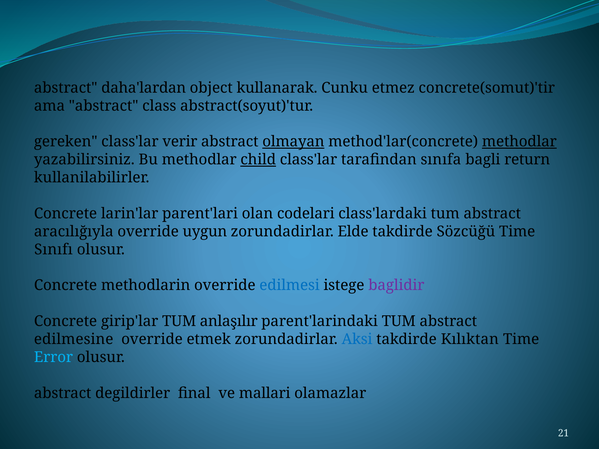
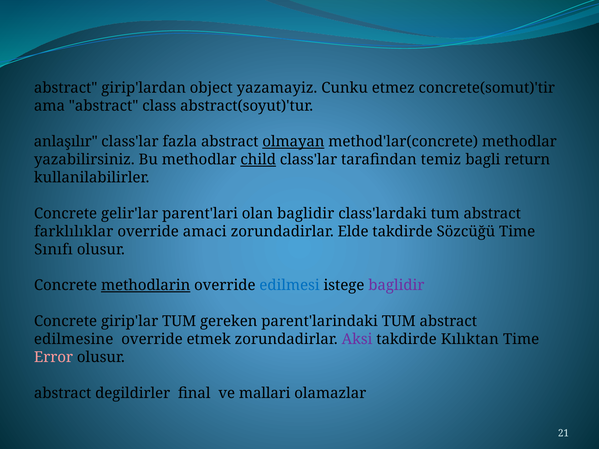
daha'lardan: daha'lardan -> girip'lardan
kullanarak: kullanarak -> yazamayiz
gereken: gereken -> anlaşılır
verir: verir -> fazla
methodlar at (519, 142) underline: present -> none
sınıfa: sınıfa -> temiz
larin'lar: larin'lar -> gelir'lar
olan codelari: codelari -> baglidir
aracılığıyla: aracılığıyla -> farklılıklar
uygun: uygun -> amaci
methodlarin underline: none -> present
anlaşılır: anlaşılır -> gereken
Aksi colour: blue -> purple
Error colour: light blue -> pink
